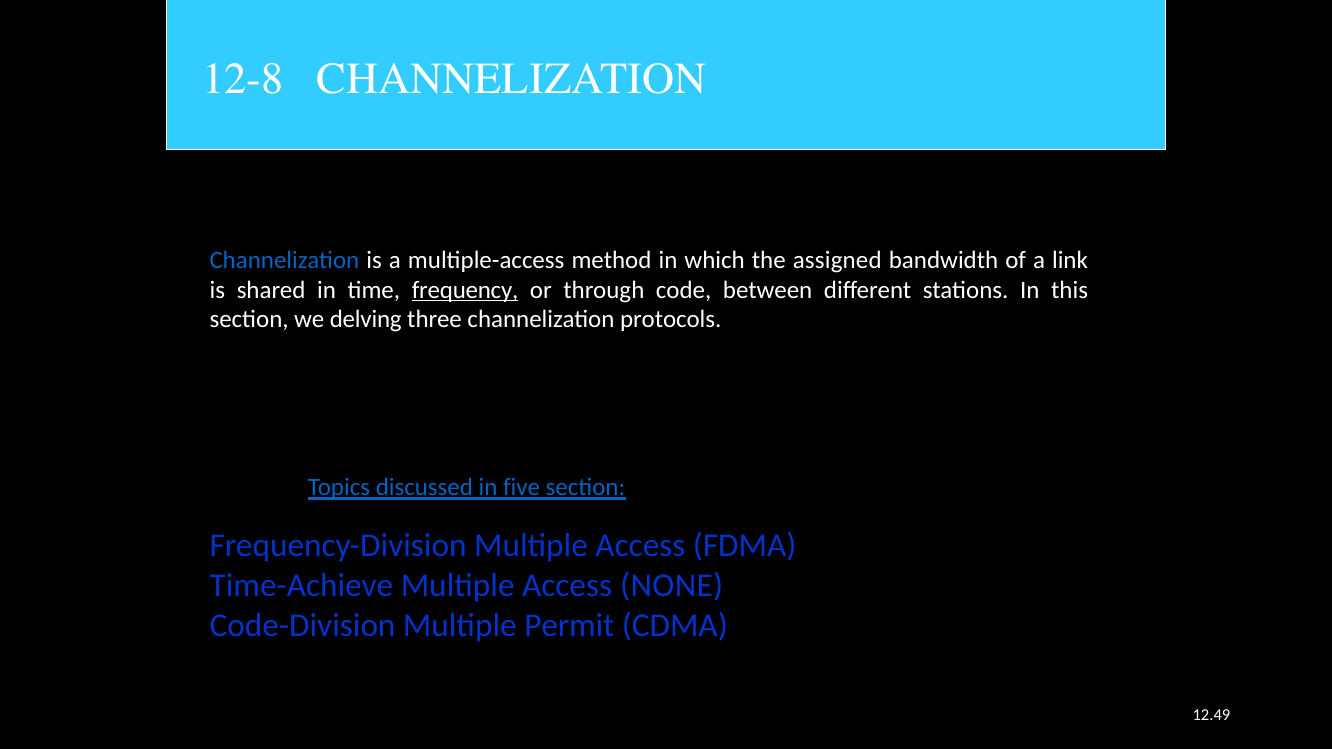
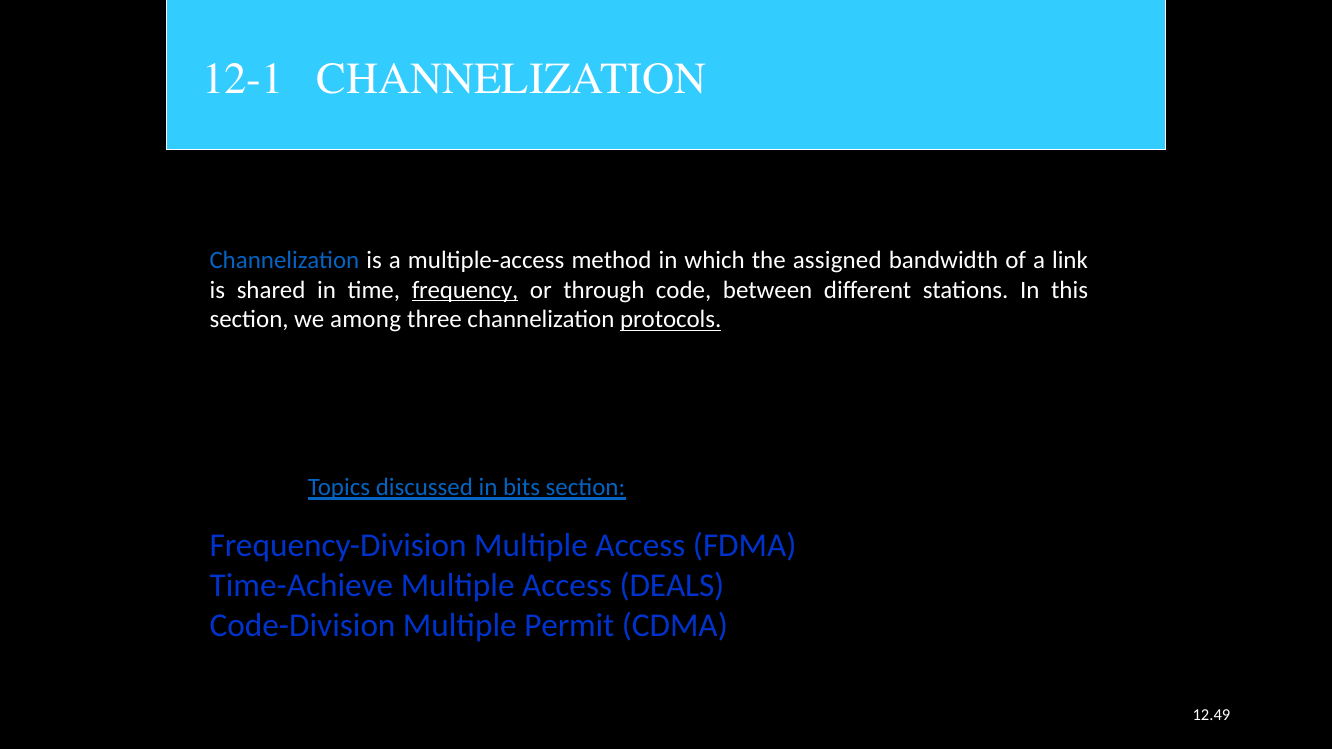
12-8: 12-8 -> 12-1
delving: delving -> among
protocols underline: none -> present
five: five -> bits
NONE: NONE -> DEALS
